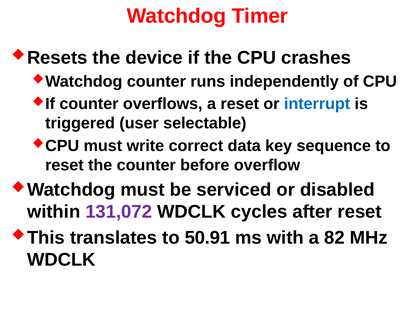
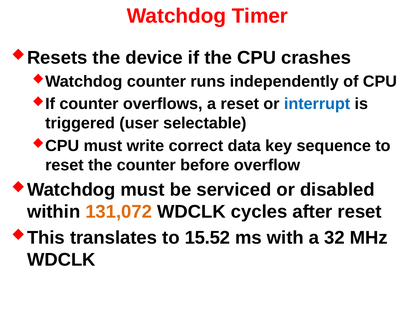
131,072 colour: purple -> orange
50.91: 50.91 -> 15.52
82: 82 -> 32
